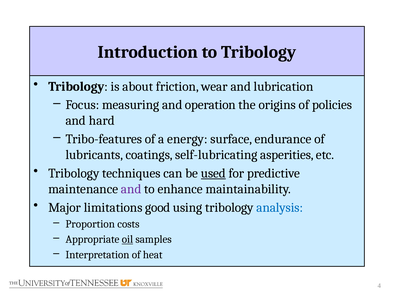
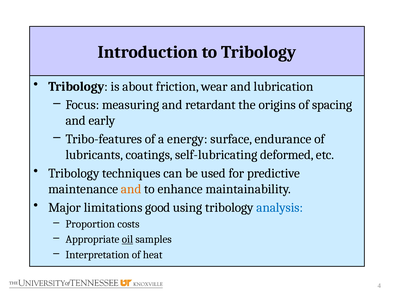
operation: operation -> retardant
policies: policies -> spacing
hard: hard -> early
asperities: asperities -> deformed
used underline: present -> none
and at (131, 189) colour: purple -> orange
